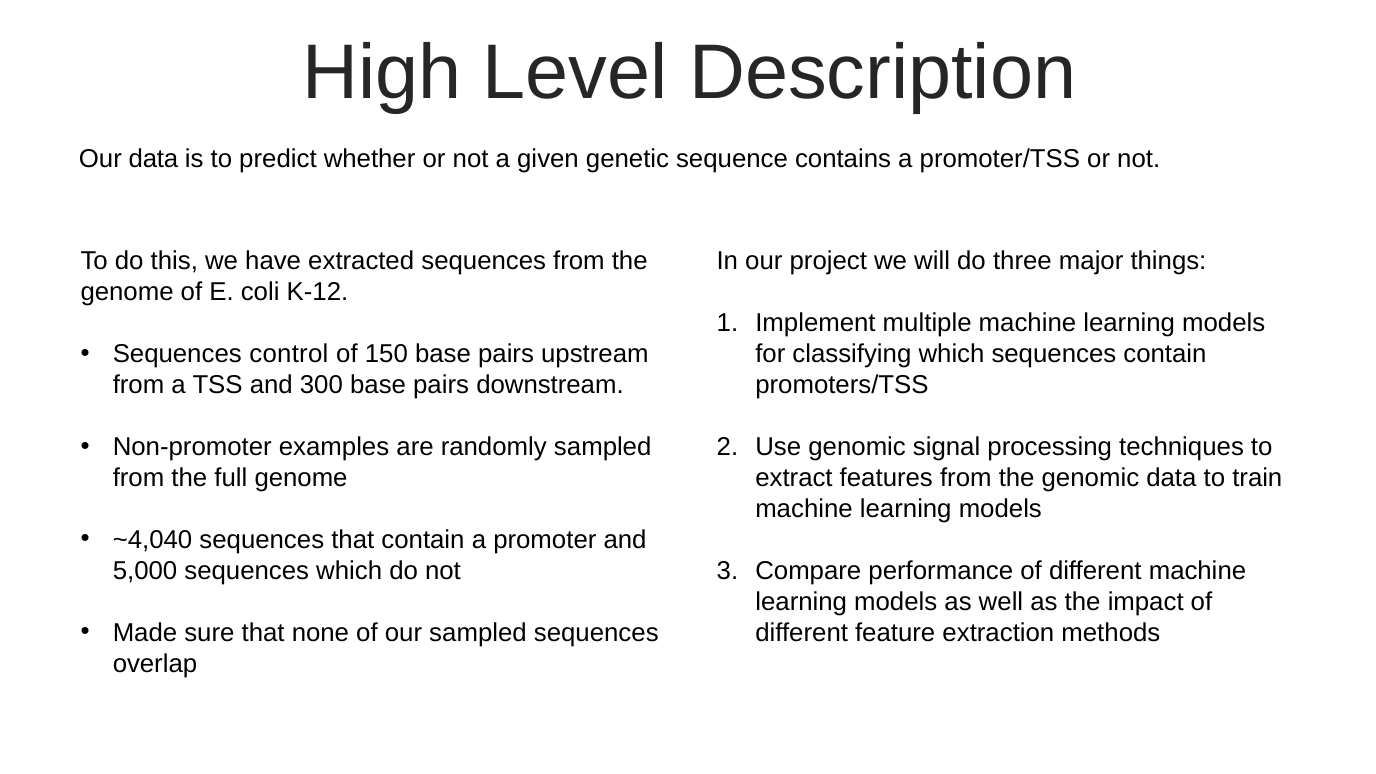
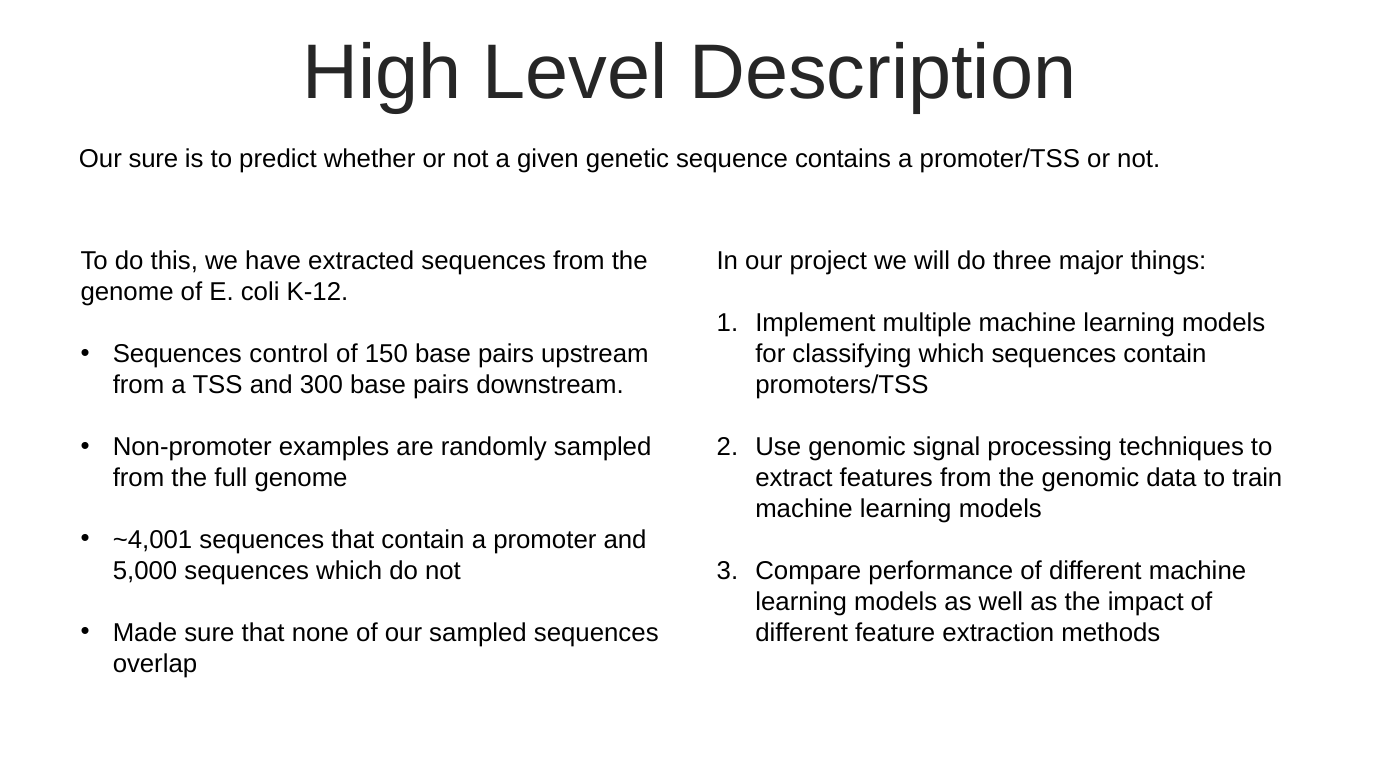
Our data: data -> sure
~4,040: ~4,040 -> ~4,001
